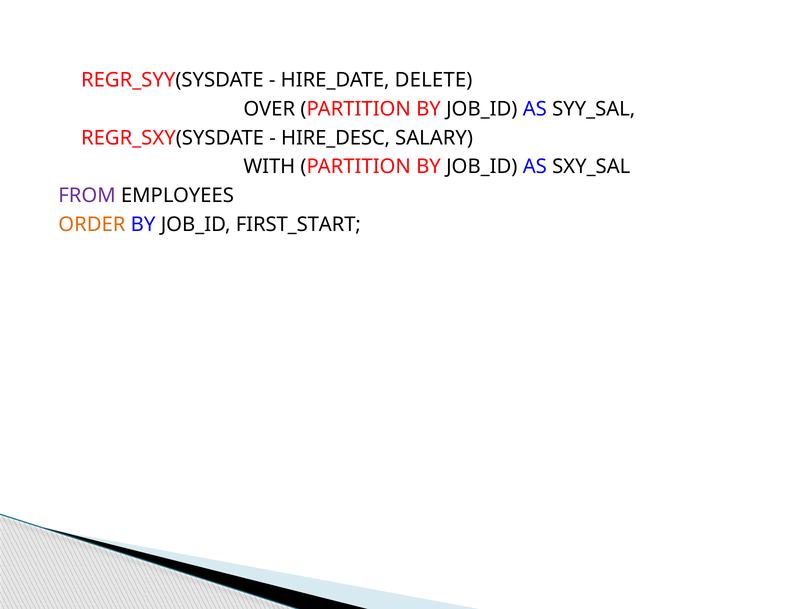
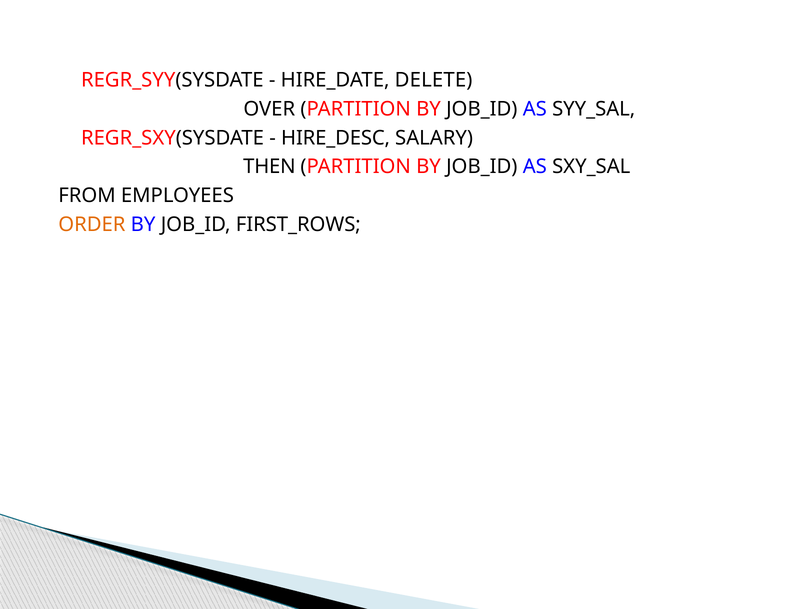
WITH: WITH -> THEN
FROM colour: purple -> black
FIRST_START: FIRST_START -> FIRST_ROWS
